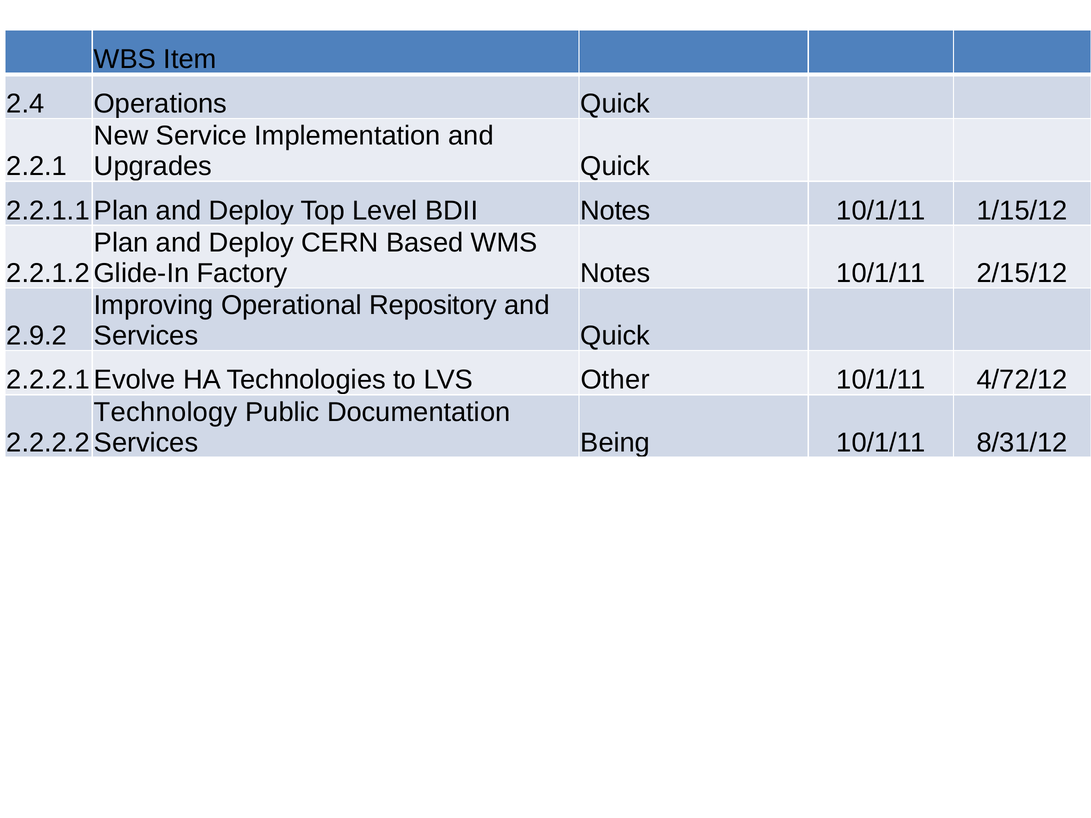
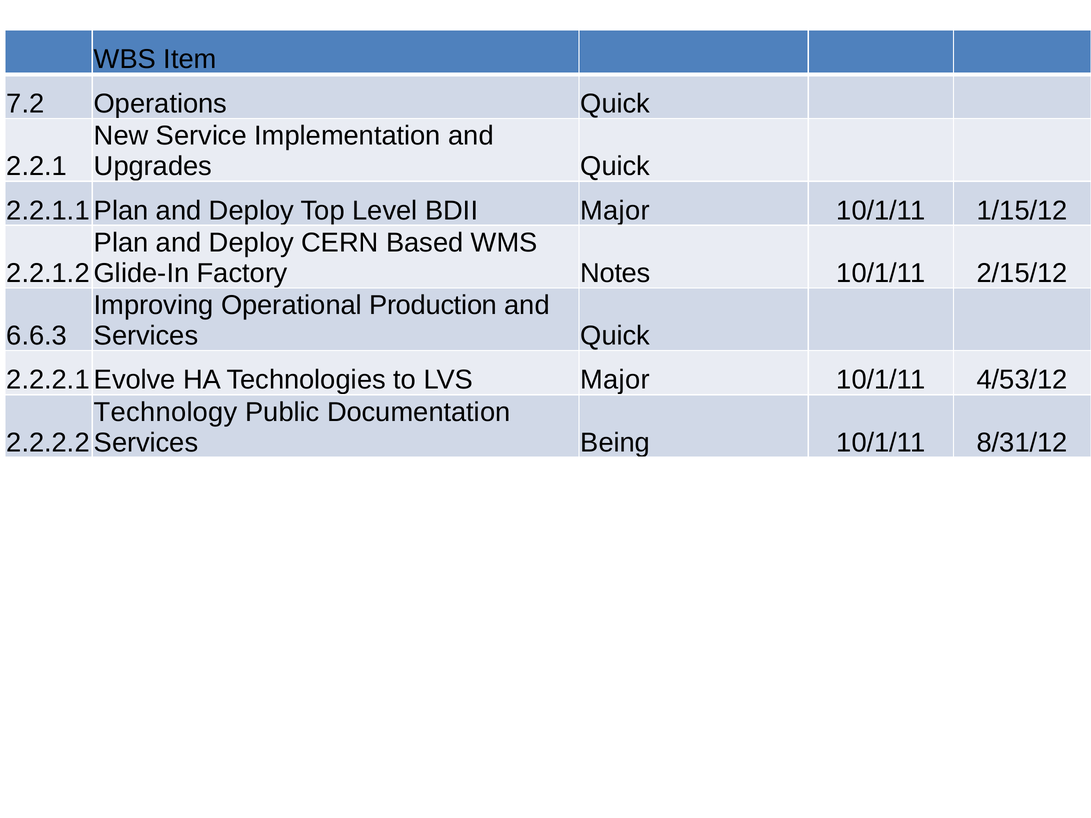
2.4: 2.4 -> 7.2
BDII Notes: Notes -> Major
Repository: Repository -> Production
2.9.2: 2.9.2 -> 6.6.3
LVS Other: Other -> Major
4/72/12: 4/72/12 -> 4/53/12
